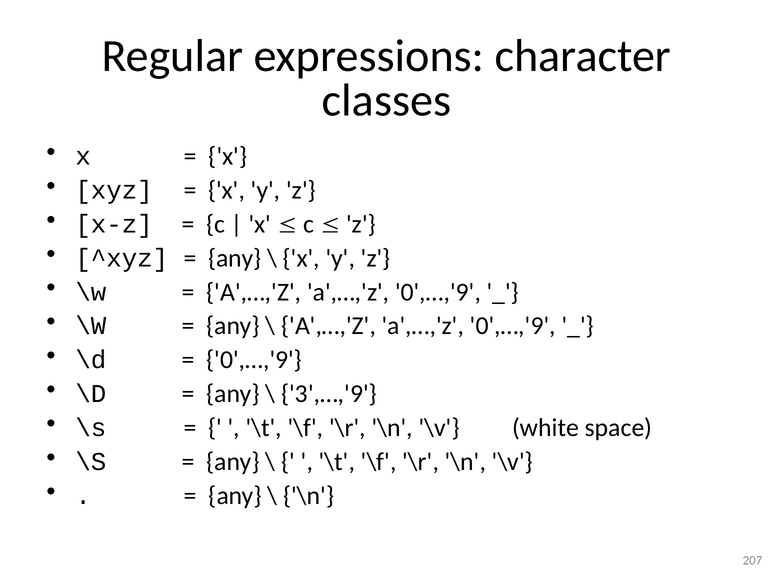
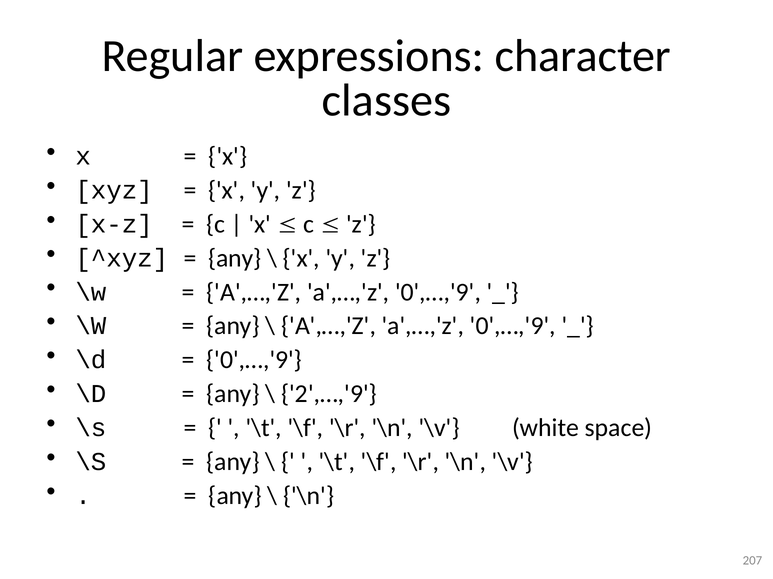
3',…,'9: 3',…,'9 -> 2',…,'9
